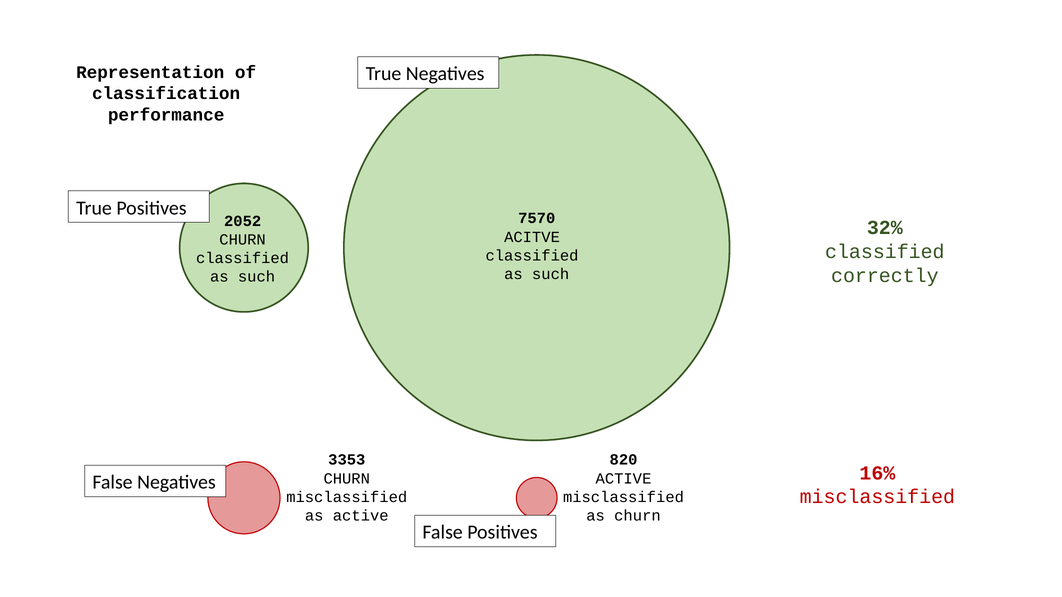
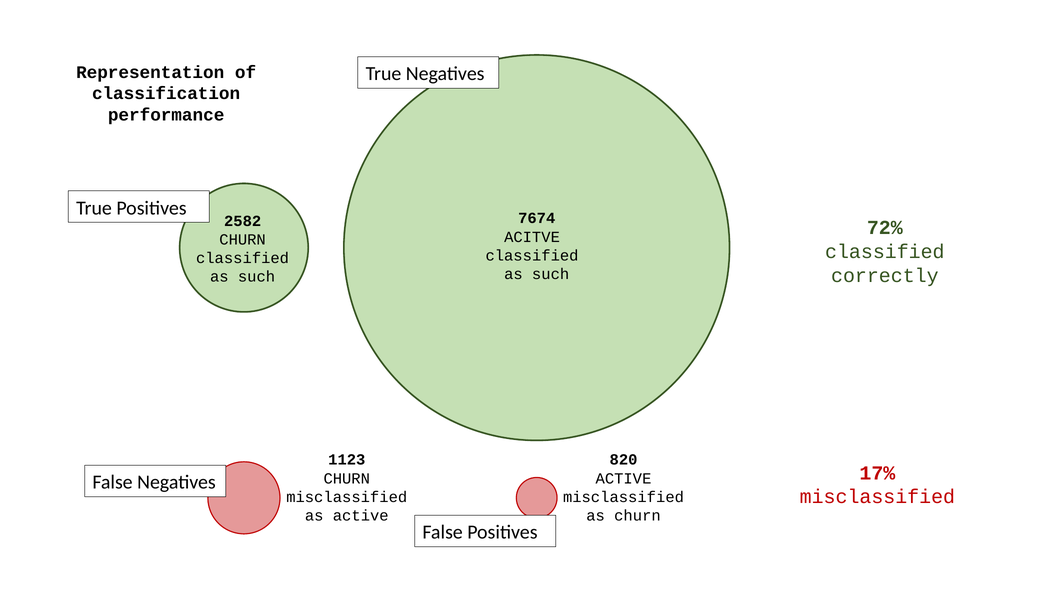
7570: 7570 -> 7674
2052: 2052 -> 2582
32%: 32% -> 72%
3353: 3353 -> 1123
16%: 16% -> 17%
